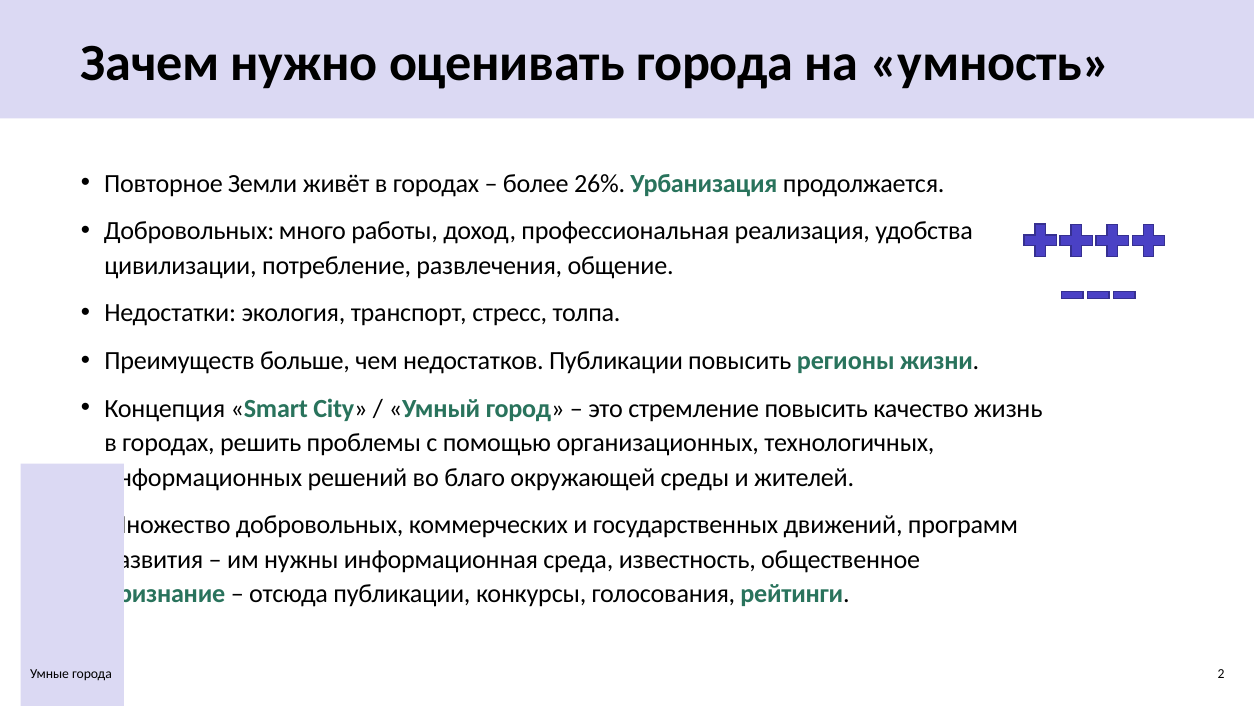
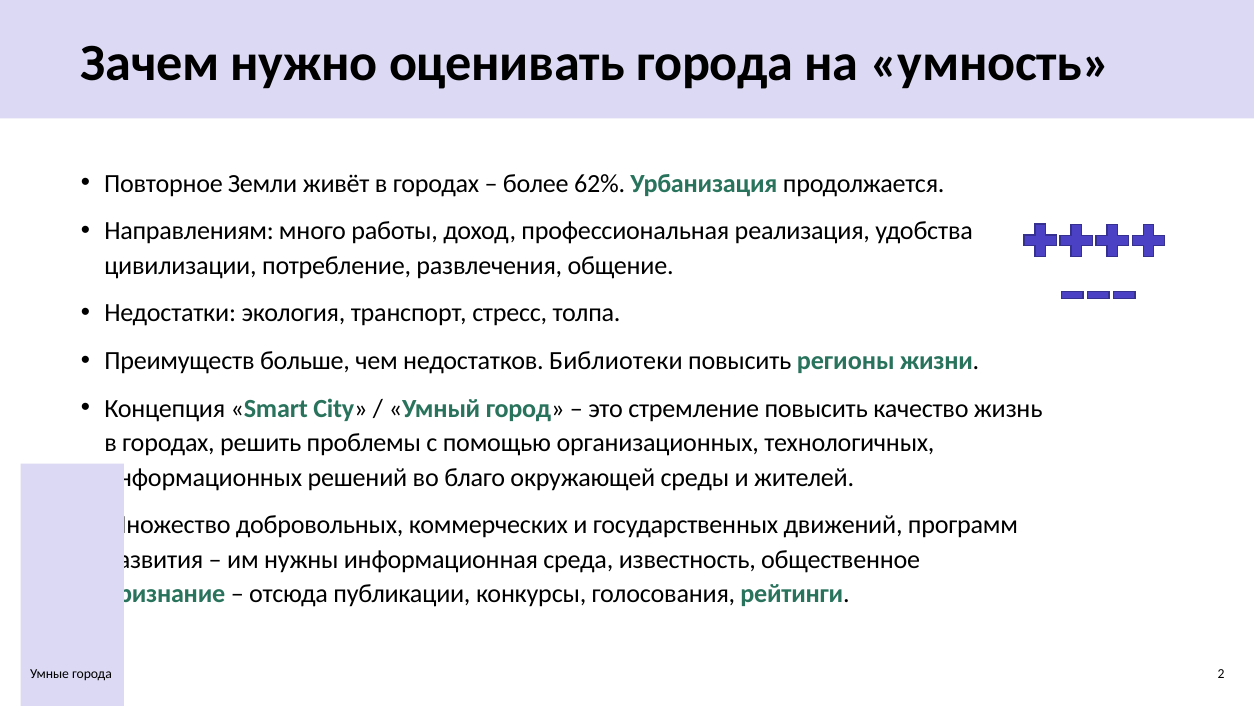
26%: 26% -> 62%
Добровольных at (189, 231): Добровольных -> Направлениям
недостатков Публикации: Публикации -> Библиотеки
